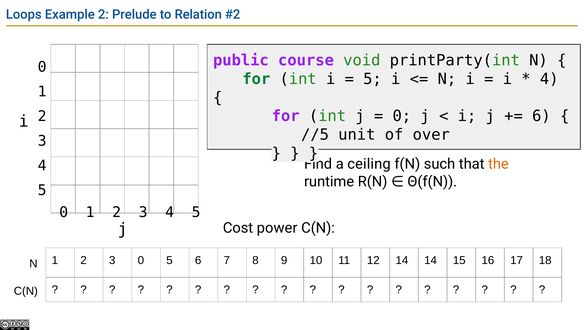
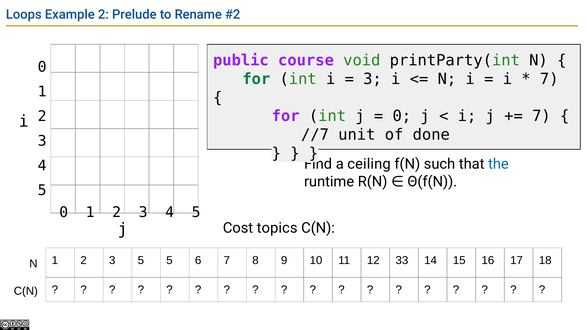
Relation: Relation -> Rename
5 at (373, 79): 5 -> 3
4 at (549, 79): 4 -> 7
6 at (541, 116): 6 -> 7
//5: //5 -> //7
over: over -> done
the colour: orange -> blue
power: power -> topics
3 0: 0 -> 5
12 14: 14 -> 33
